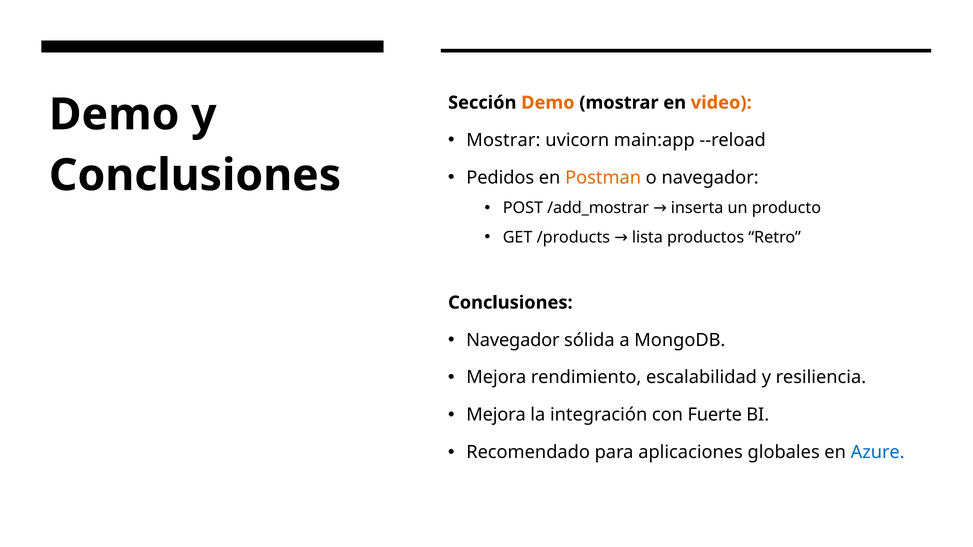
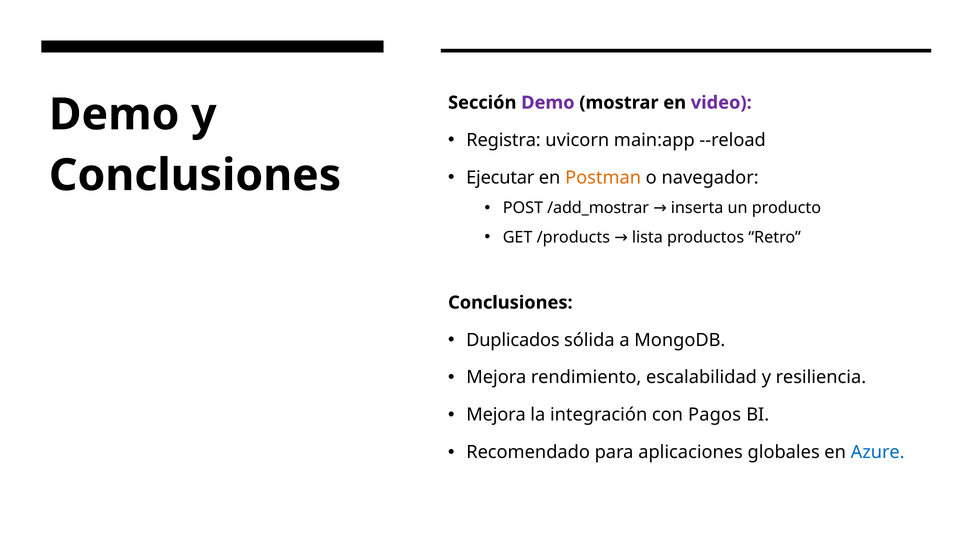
Demo at (548, 103) colour: orange -> purple
video colour: orange -> purple
Mostrar at (503, 140): Mostrar -> Registra
Pedidos: Pedidos -> Ejecutar
Navegador at (513, 340): Navegador -> Duplicados
Fuerte: Fuerte -> Pagos
